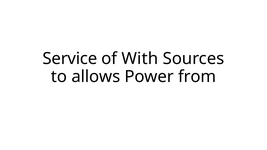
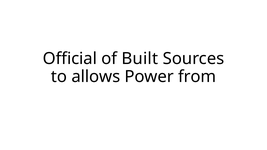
Service: Service -> Official
With: With -> Built
